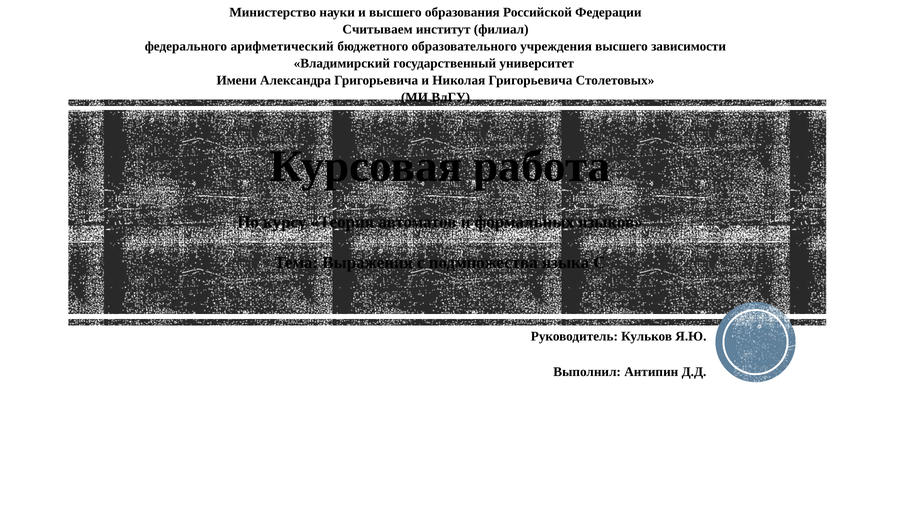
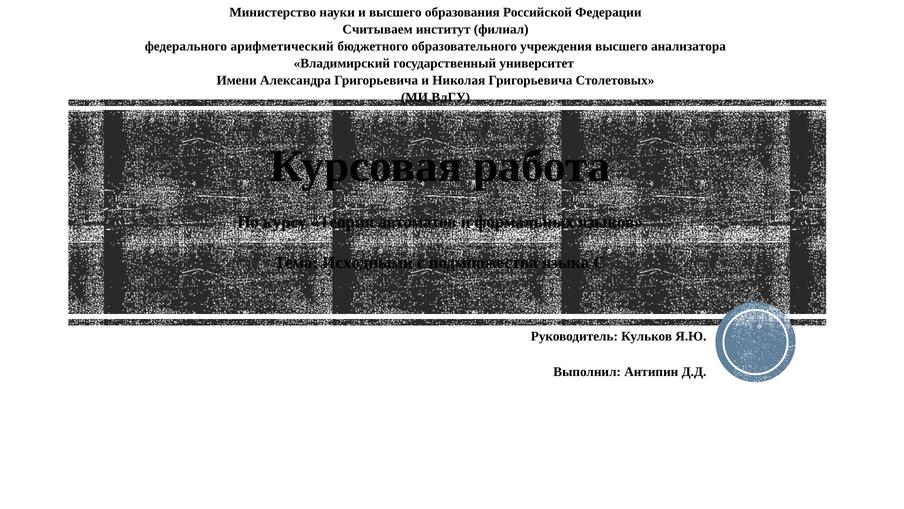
зависимости: зависимости -> анализатора
Выражения: Выражения -> Исходными
